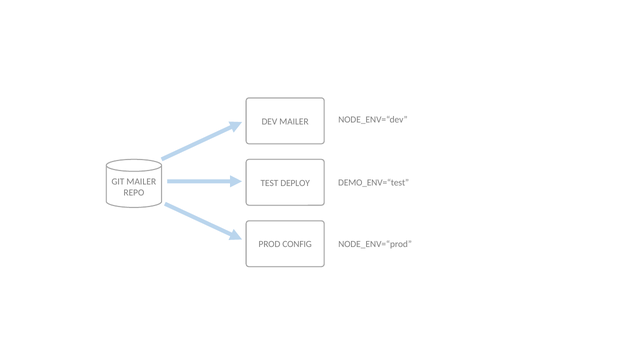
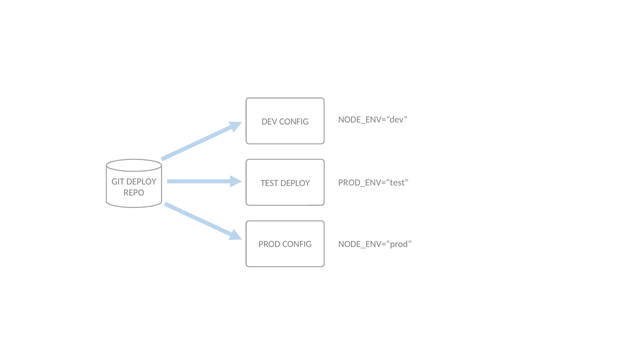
DEV MAILER: MAILER -> CONFIG
GIT MAILER: MAILER -> DEPLOY
DEMO_ENV=“test: DEMO_ENV=“test -> PROD_ENV=“test
